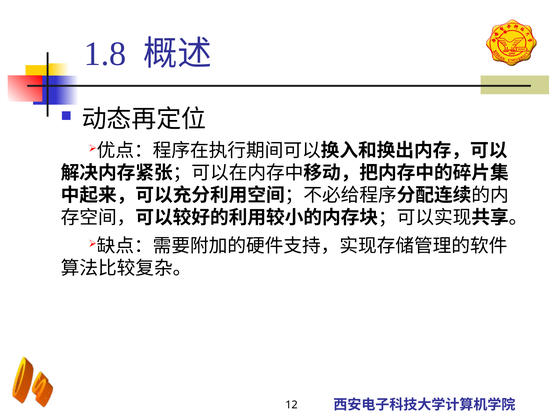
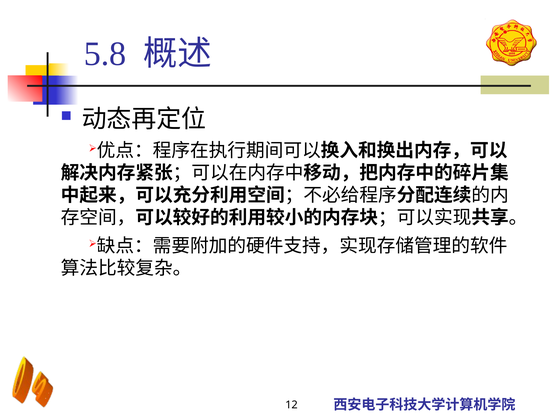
1.8: 1.8 -> 5.8
